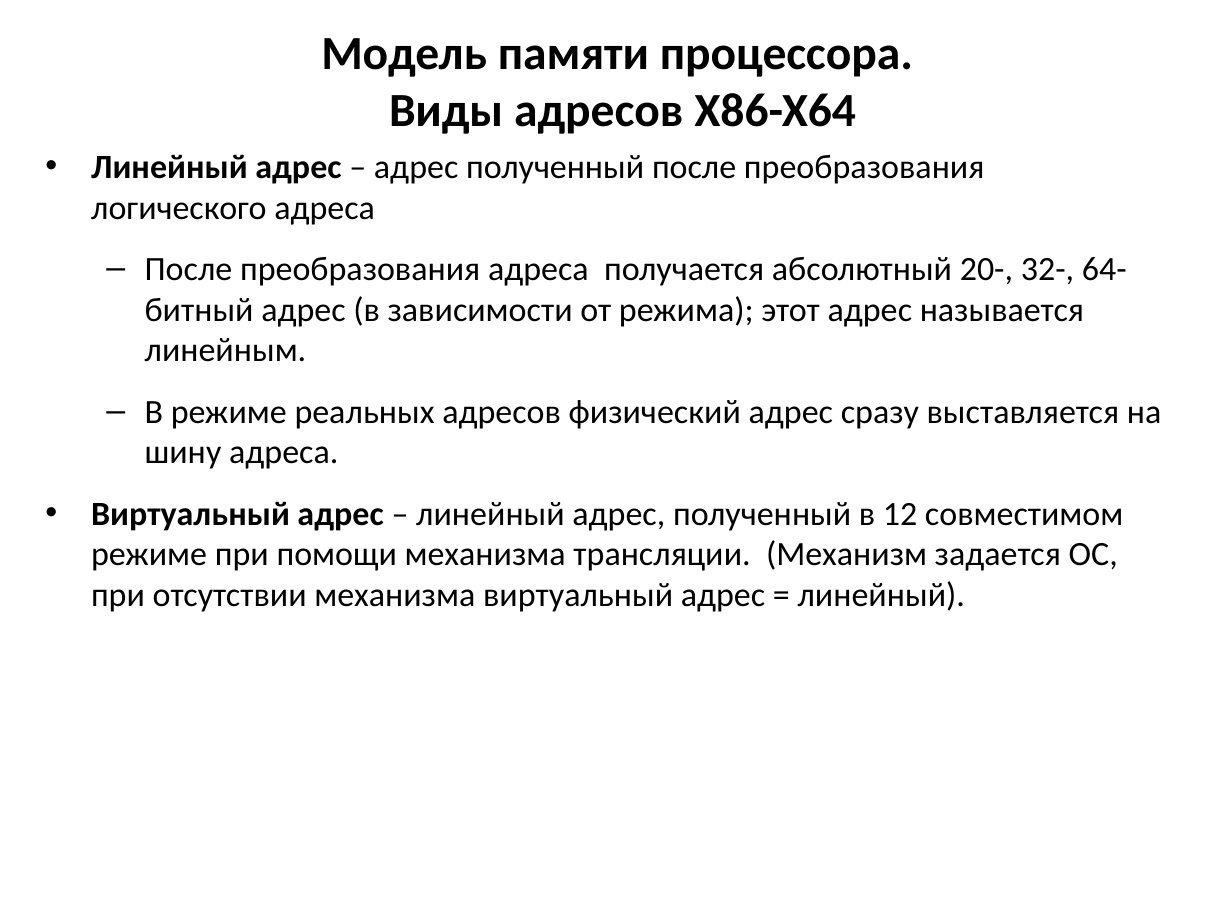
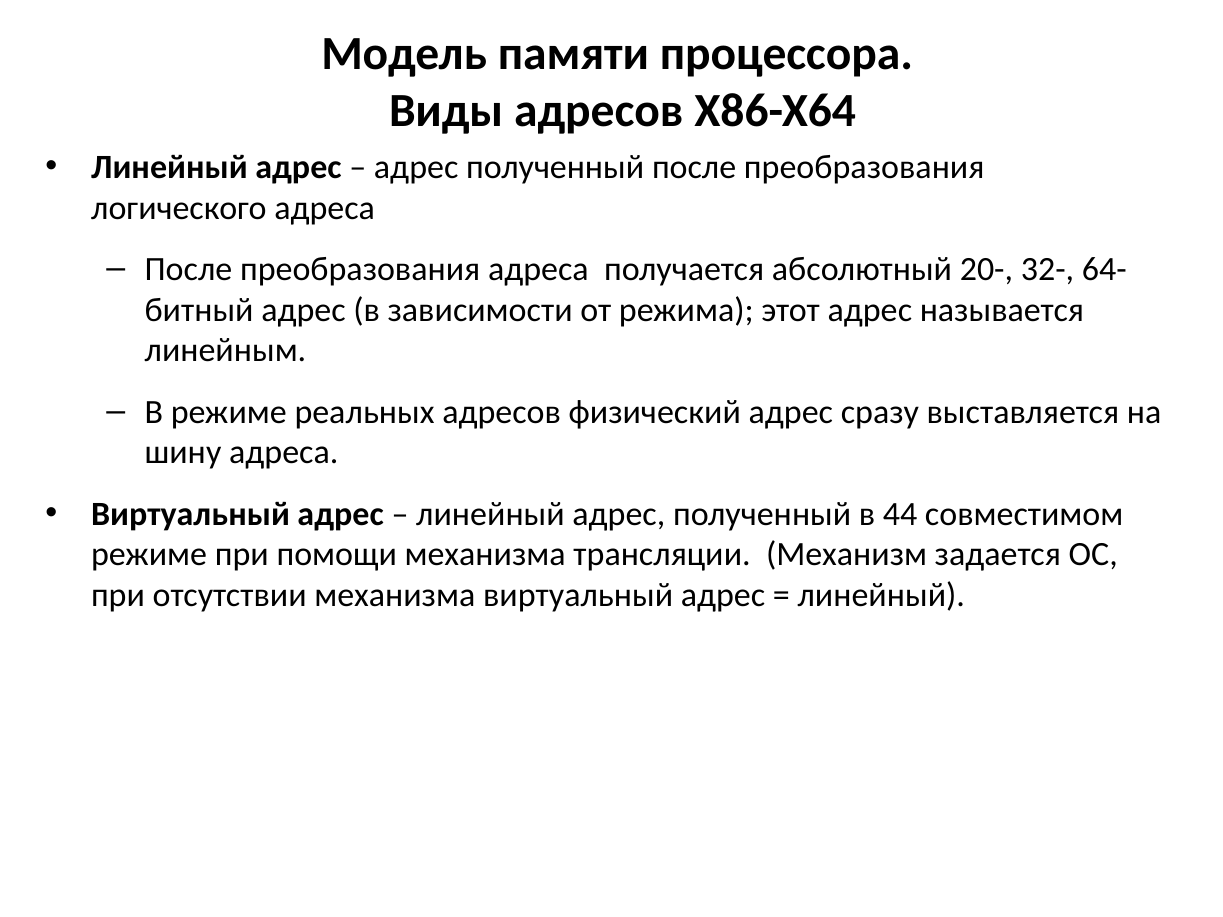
12: 12 -> 44
